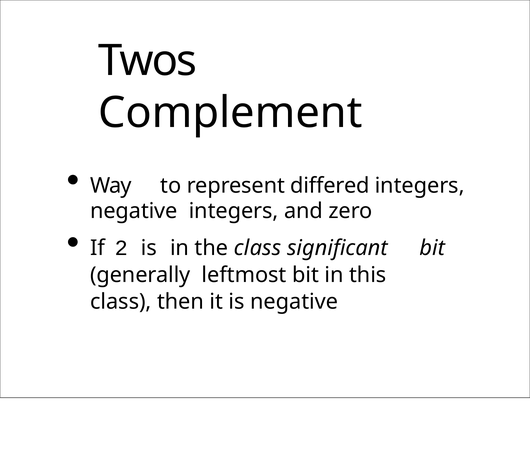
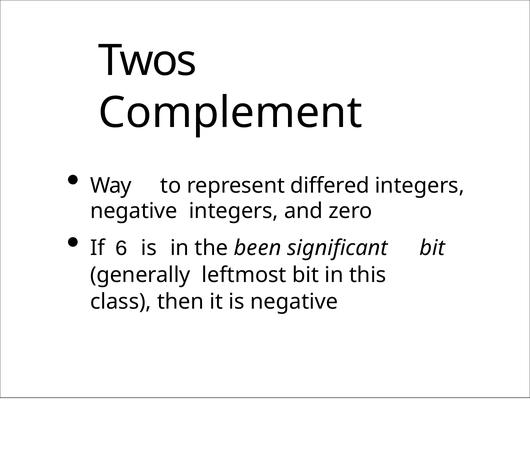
2: 2 -> 6
the class: class -> been
